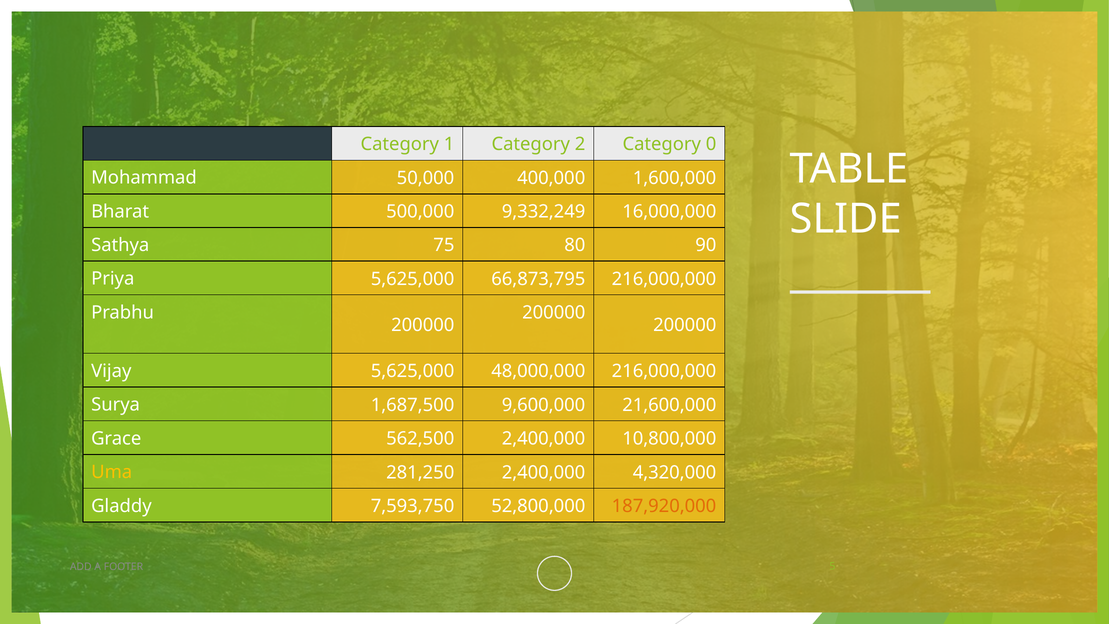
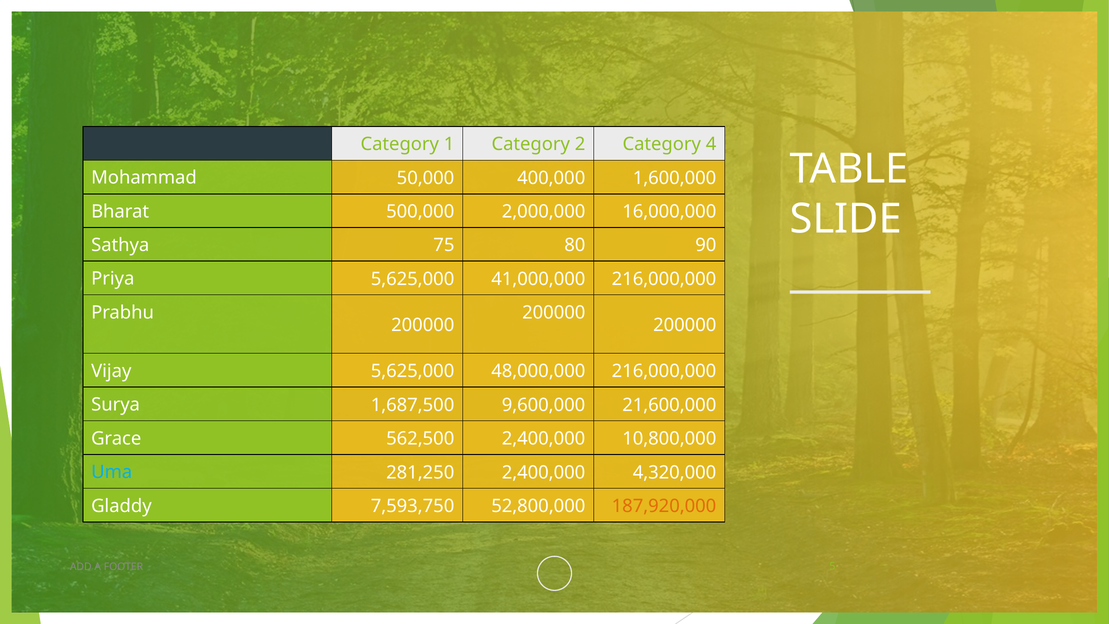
0: 0 -> 4
9,332,249: 9,332,249 -> 2,000,000
66,873,795: 66,873,795 -> 41,000,000
Uma colour: yellow -> light blue
